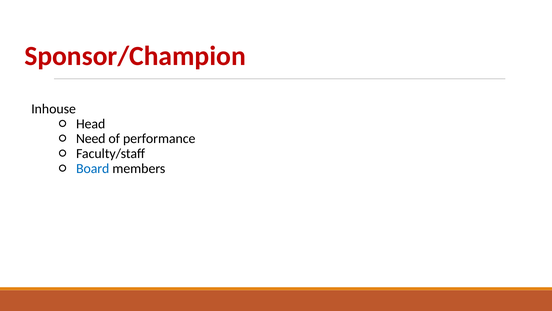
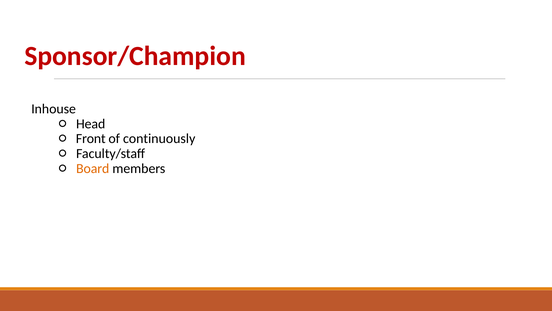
Need: Need -> Front
performance: performance -> continuously
Board colour: blue -> orange
